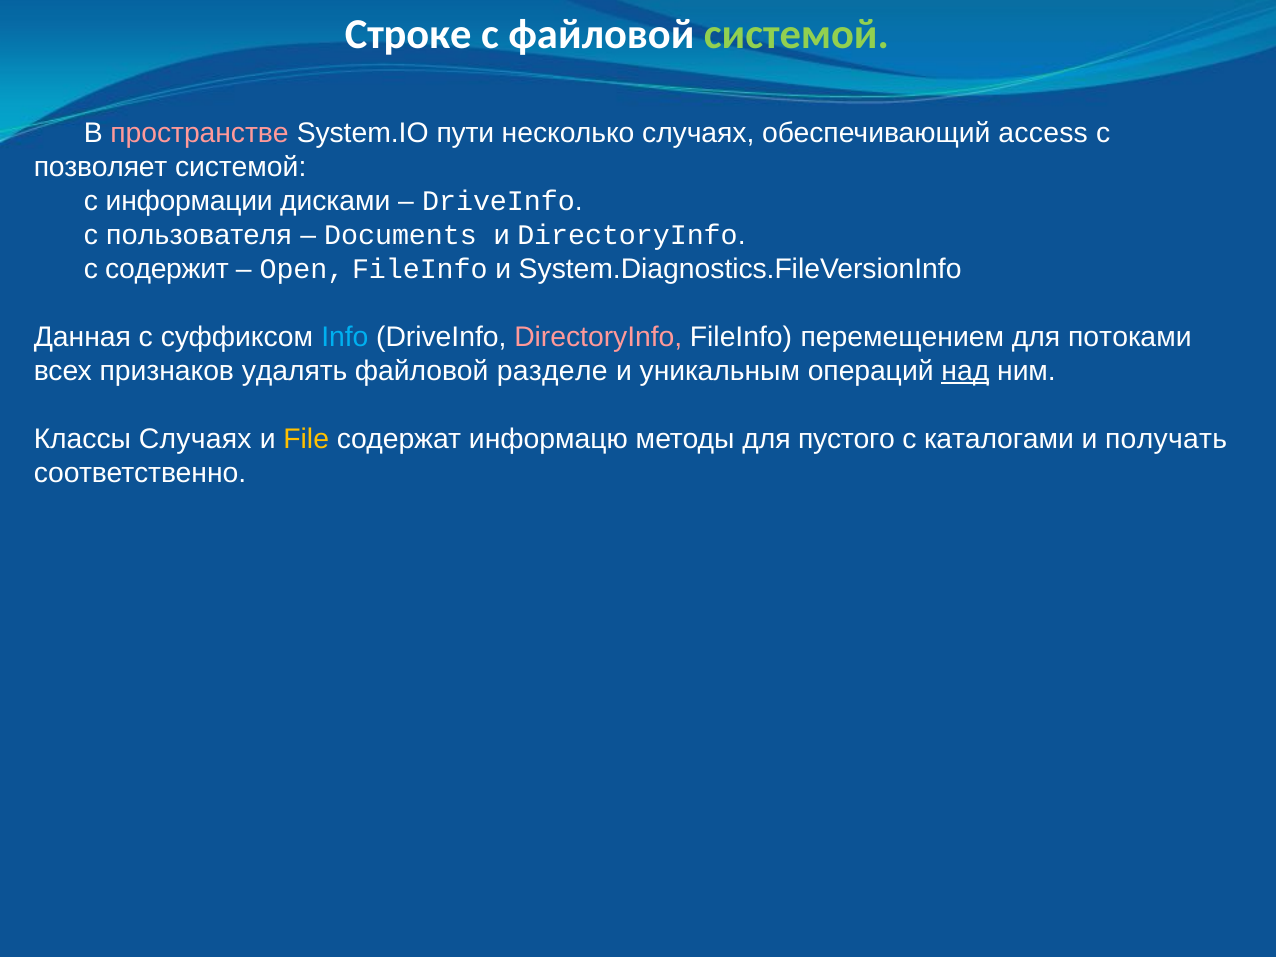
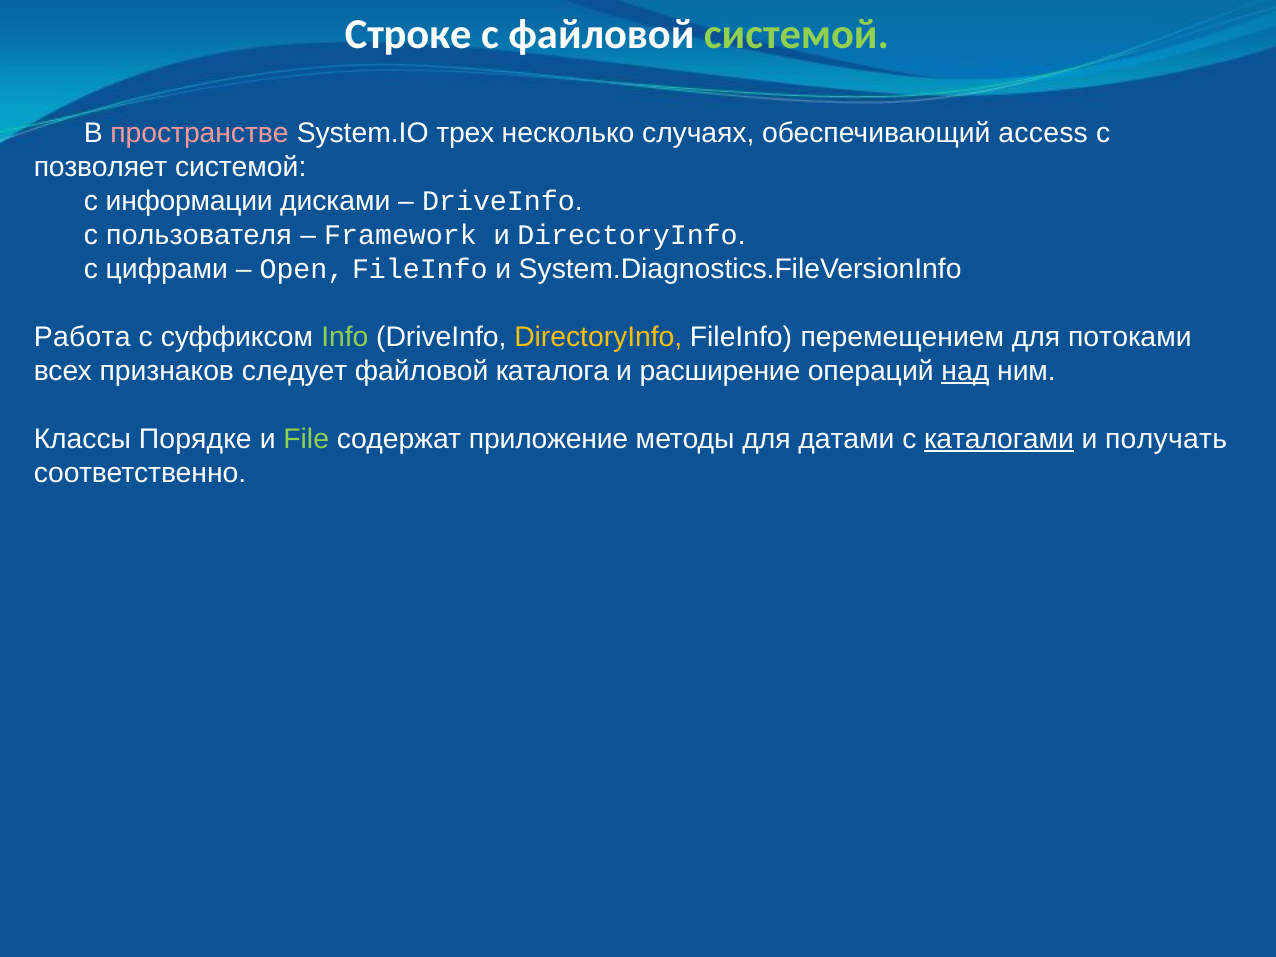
пути: пути -> трех
Documents: Documents -> Framework
содержит: содержит -> цифрами
Данная: Данная -> Работа
Info colour: light blue -> light green
DirectoryInfo at (598, 337) colour: pink -> yellow
удалять: удалять -> следует
разделе: разделе -> каталога
уникальным: уникальным -> расширение
Классы Случаях: Случаях -> Порядке
File colour: yellow -> light green
информацю: информацю -> приложение
пустого: пустого -> датами
каталогами underline: none -> present
